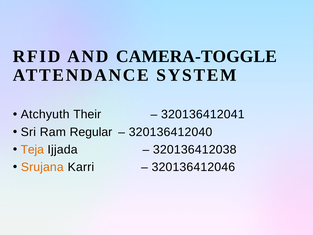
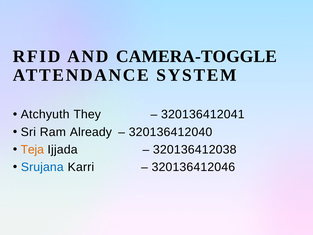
Their: Their -> They
Regular: Regular -> Already
Srujana colour: orange -> blue
